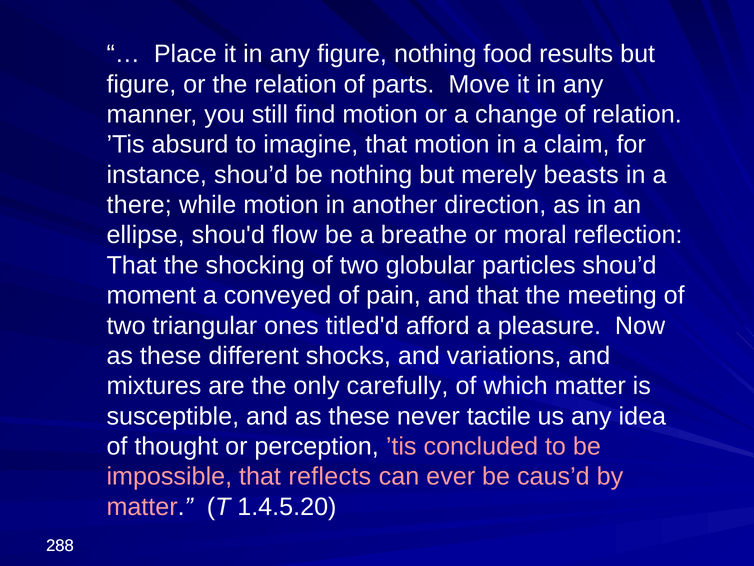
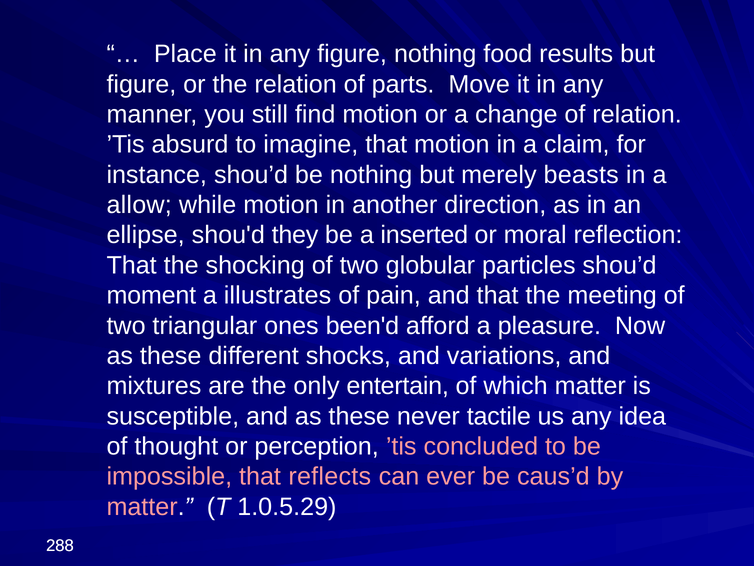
there: there -> allow
flow: flow -> they
breathe: breathe -> inserted
conveyed: conveyed -> illustrates
titled'd: titled'd -> been'd
carefully: carefully -> entertain
1.4.5.20: 1.4.5.20 -> 1.0.5.29
